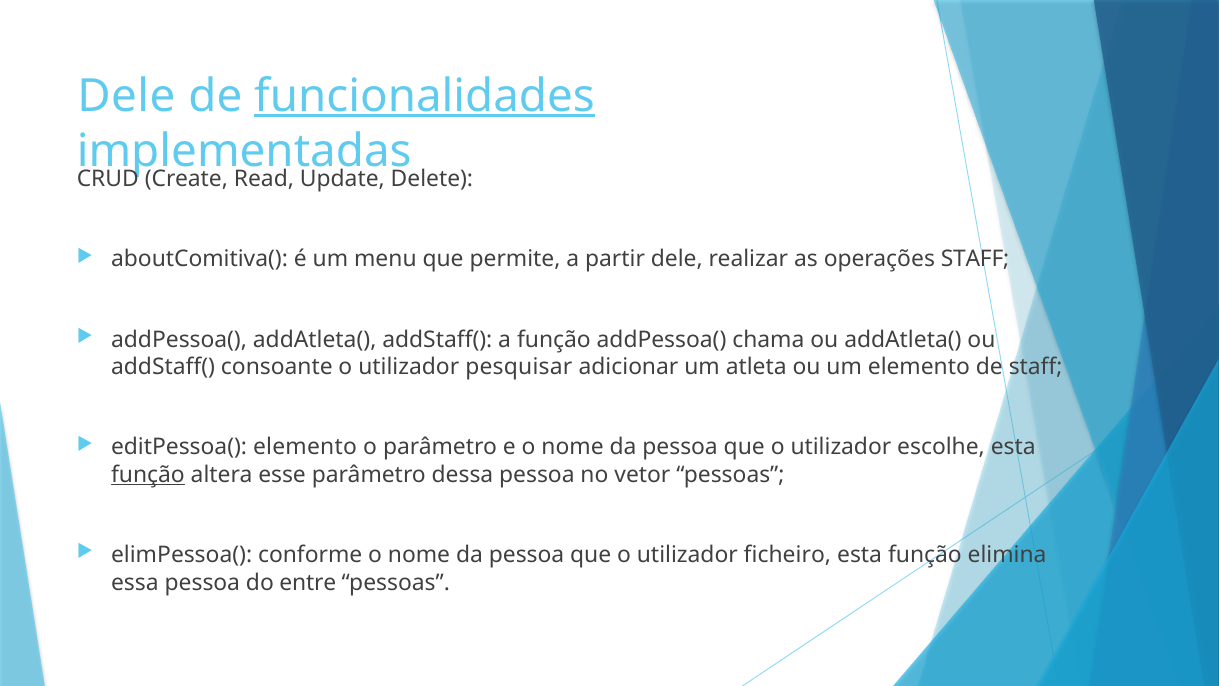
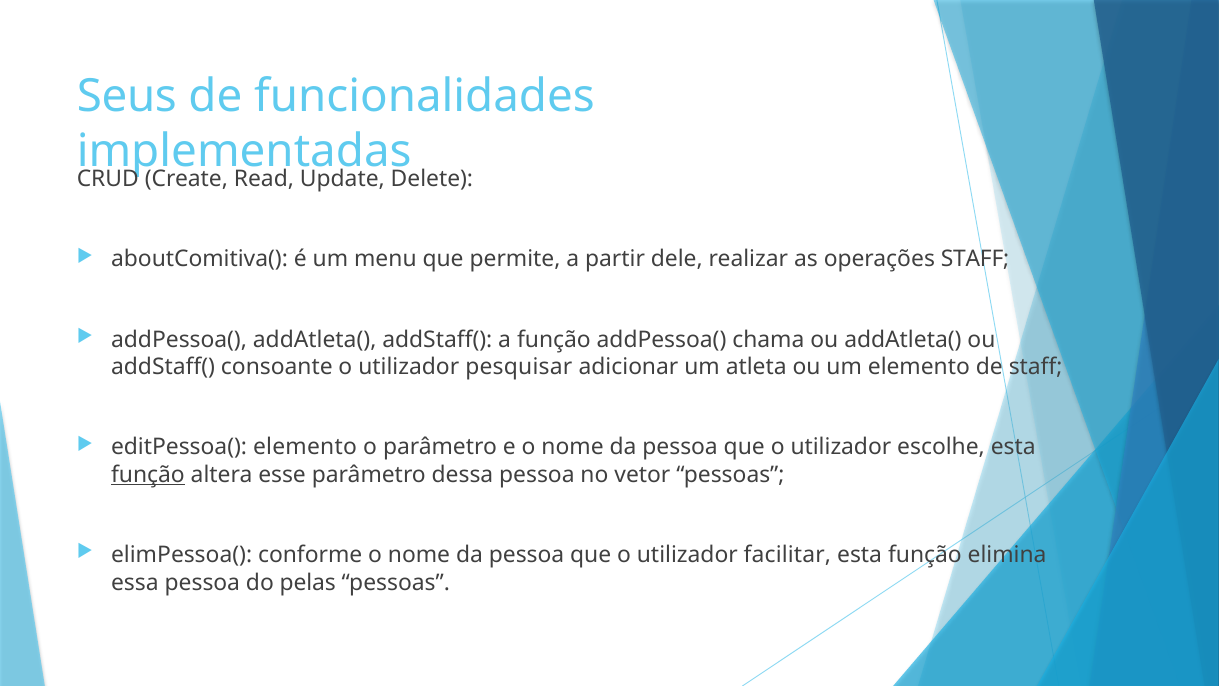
Dele at (126, 96): Dele -> Seus
funcionalidades underline: present -> none
ficheiro: ficheiro -> facilitar
entre: entre -> pelas
